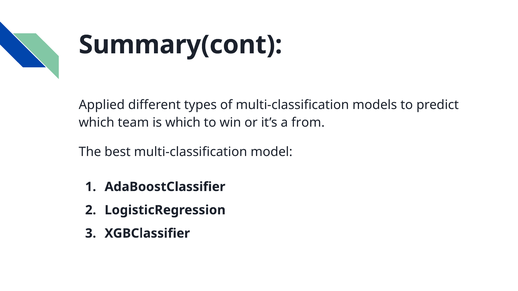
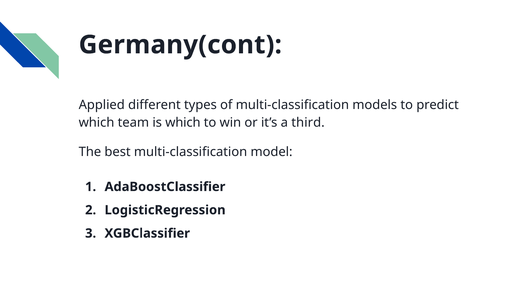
Summary(cont: Summary(cont -> Germany(cont
from: from -> third
